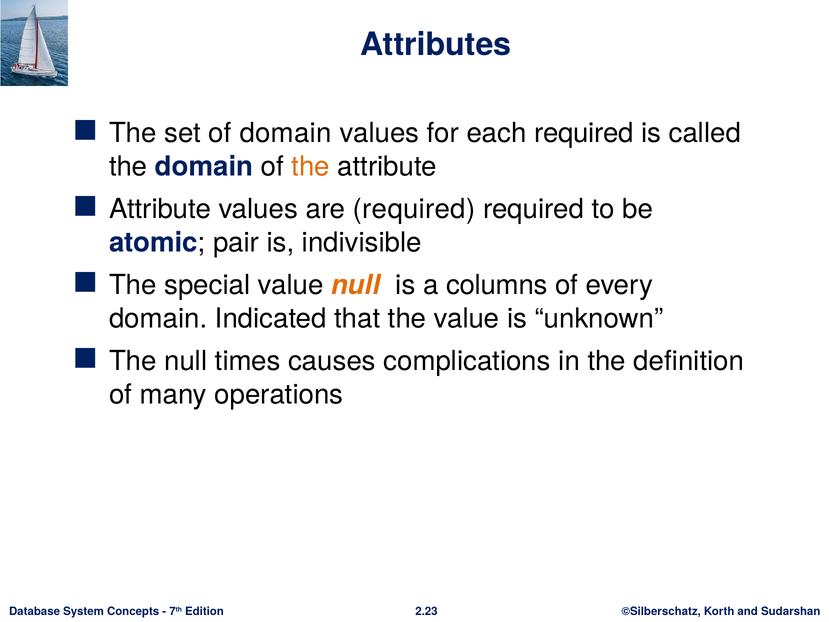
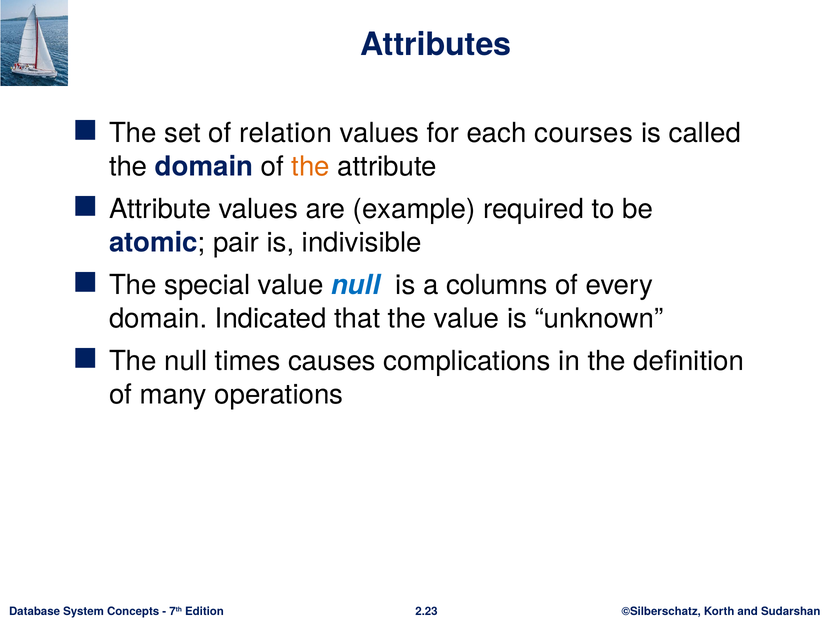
of domain: domain -> relation
each required: required -> courses
are required: required -> example
null at (356, 285) colour: orange -> blue
